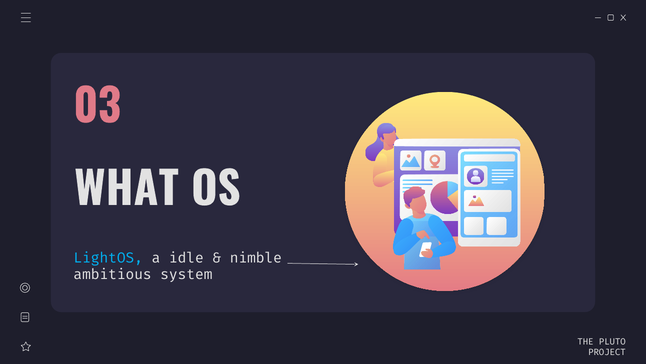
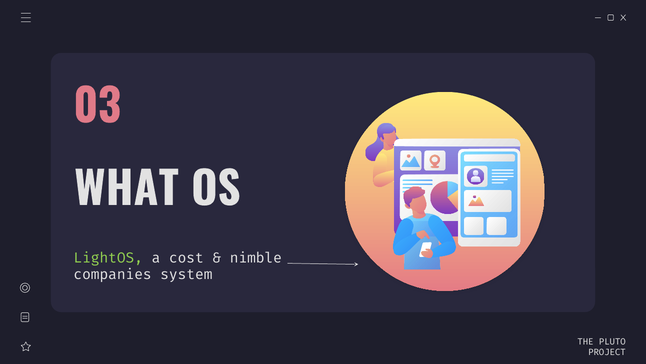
LightOS colour: light blue -> light green
idle: idle -> cost
ambitious: ambitious -> companies
